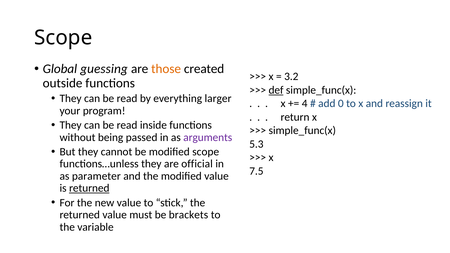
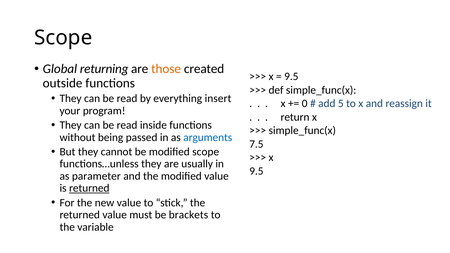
guessing: guessing -> returning
3.2 at (291, 77): 3.2 -> 9.5
def underline: present -> none
larger: larger -> insert
4: 4 -> 0
0: 0 -> 5
arguments colour: purple -> blue
5.3: 5.3 -> 7.5
official: official -> usually
7.5 at (256, 171): 7.5 -> 9.5
